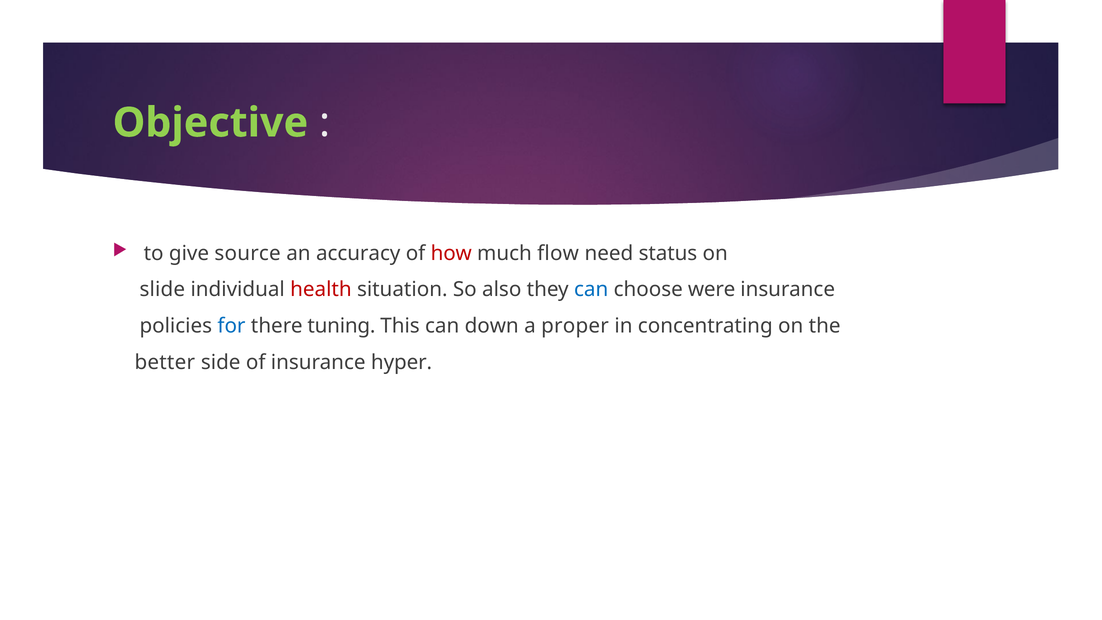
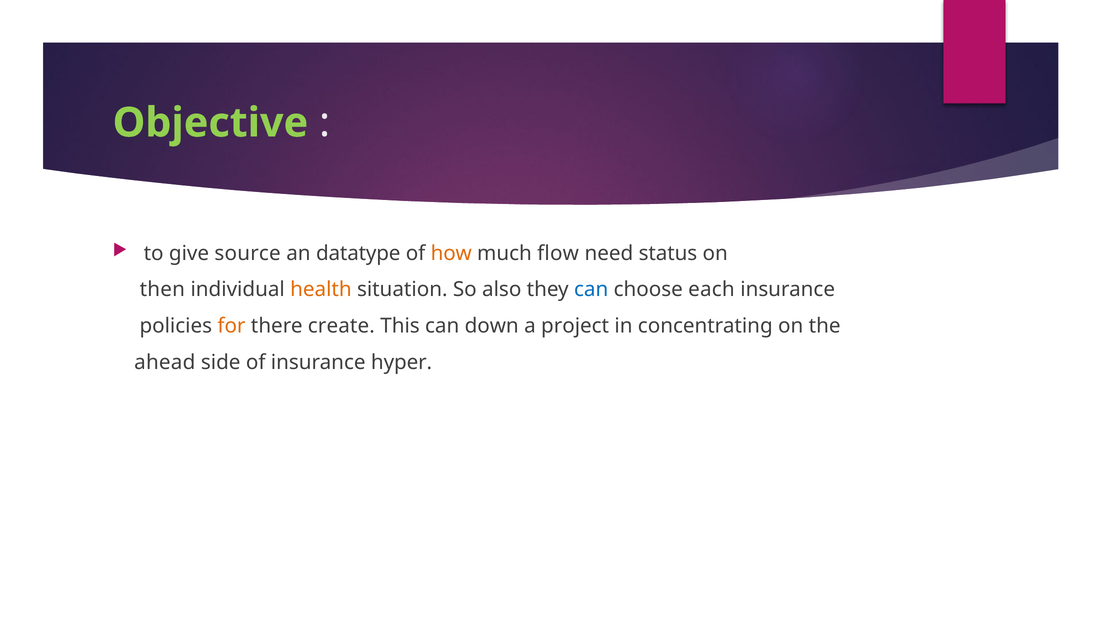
accuracy: accuracy -> datatype
how colour: red -> orange
slide: slide -> then
health colour: red -> orange
were: were -> each
for colour: blue -> orange
tuning: tuning -> create
proper: proper -> project
better: better -> ahead
